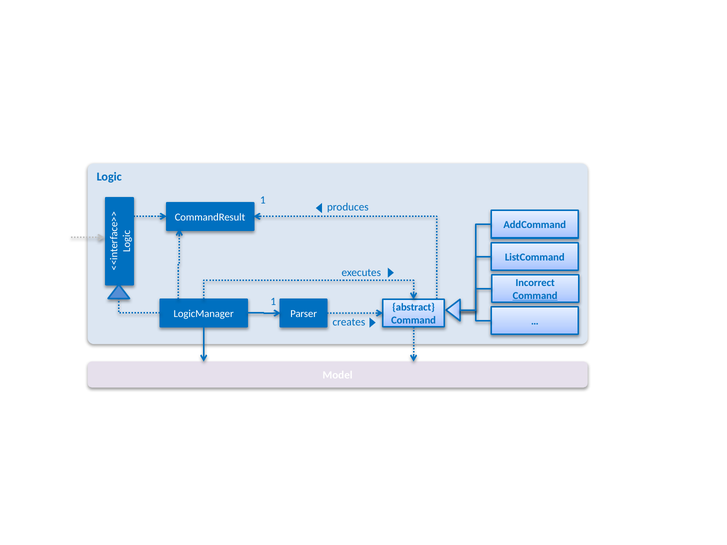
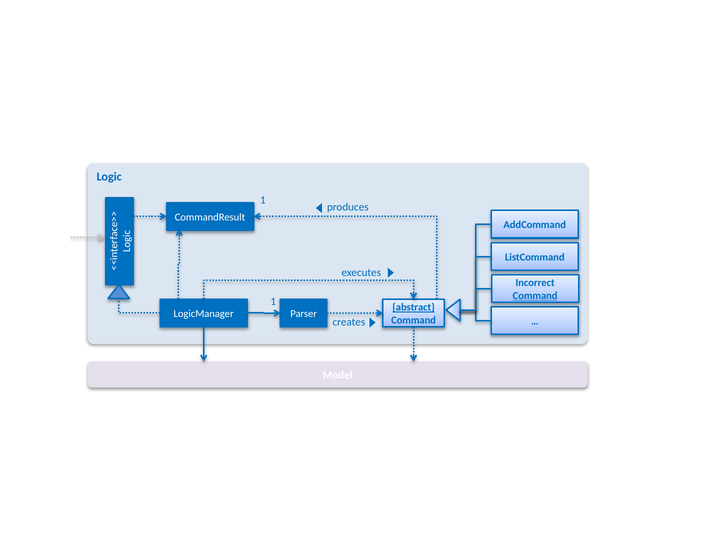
abstract underline: none -> present
